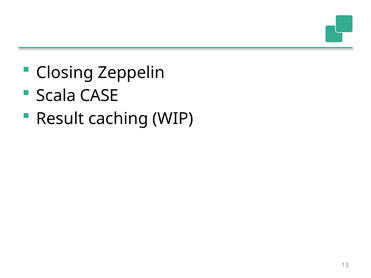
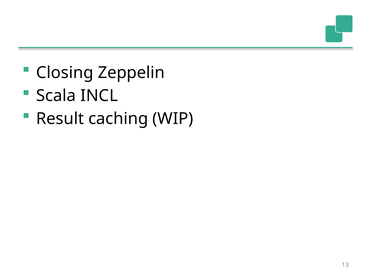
CASE: CASE -> INCL
